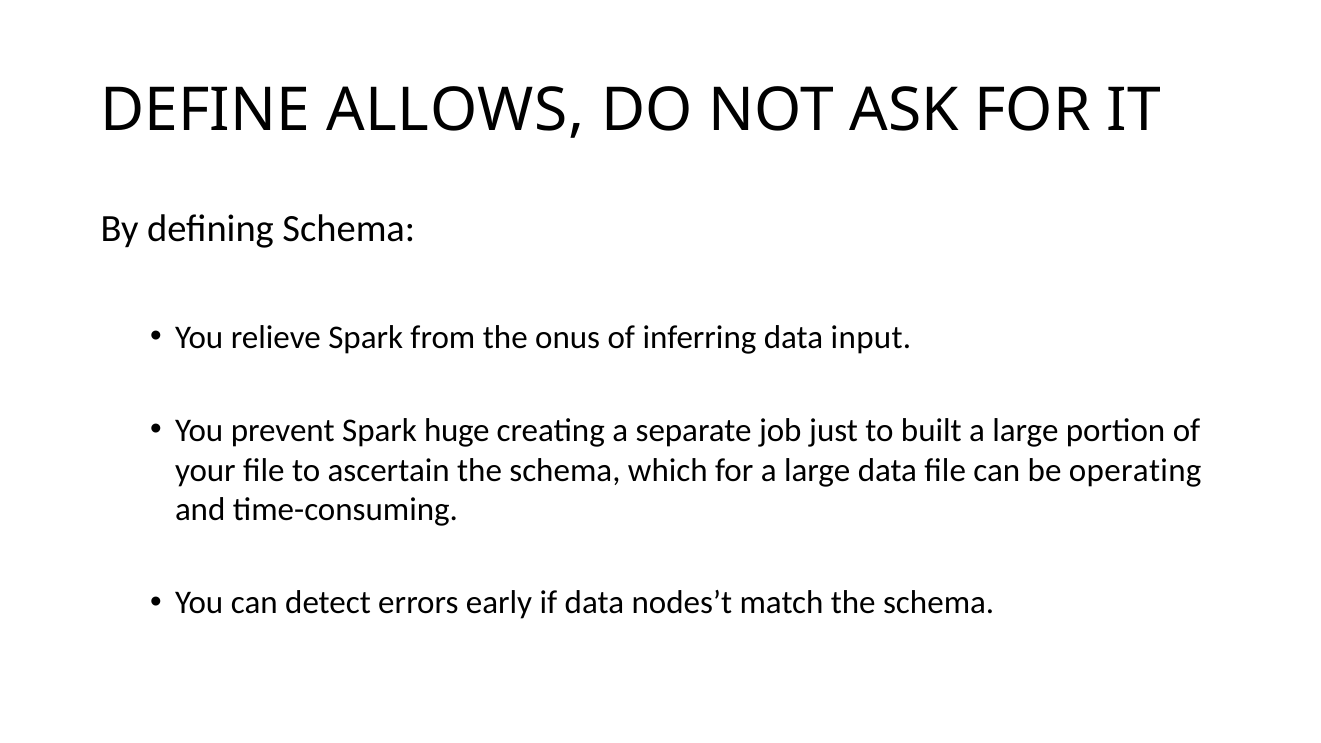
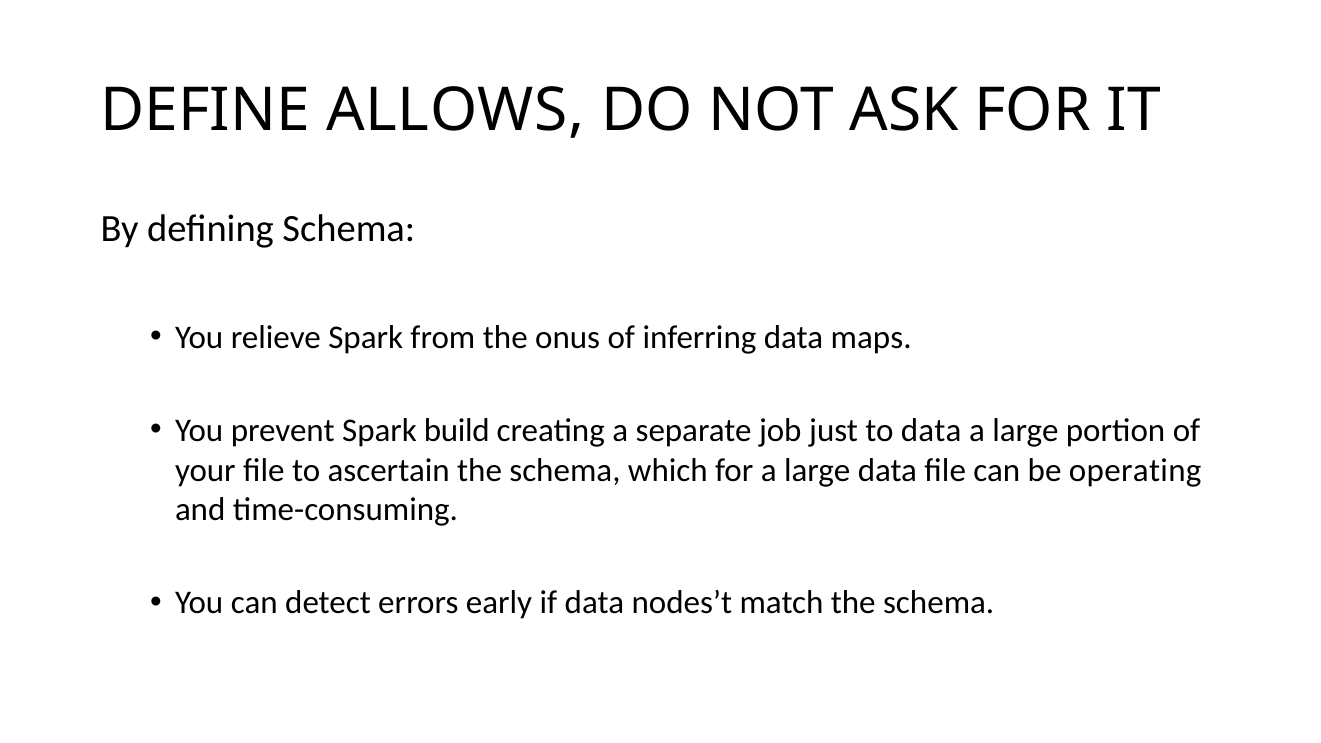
input: input -> maps
huge: huge -> build
to built: built -> data
